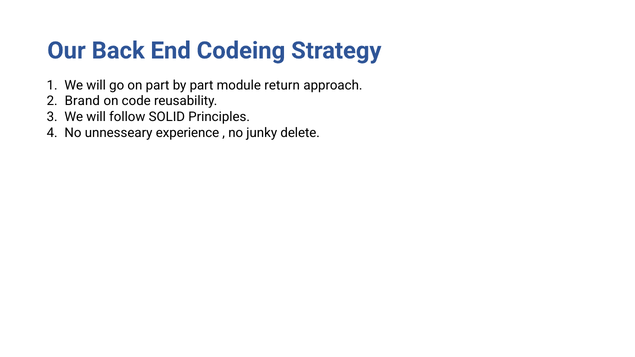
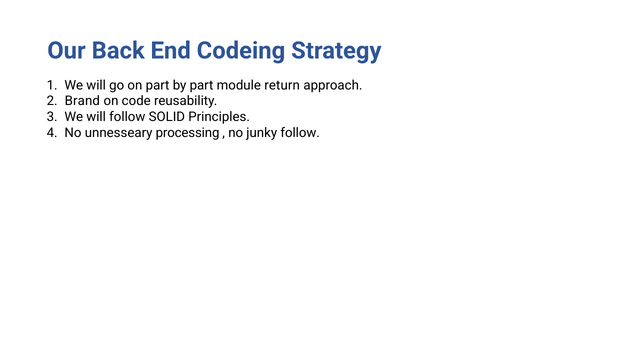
experience: experience -> processing
junky delete: delete -> follow
